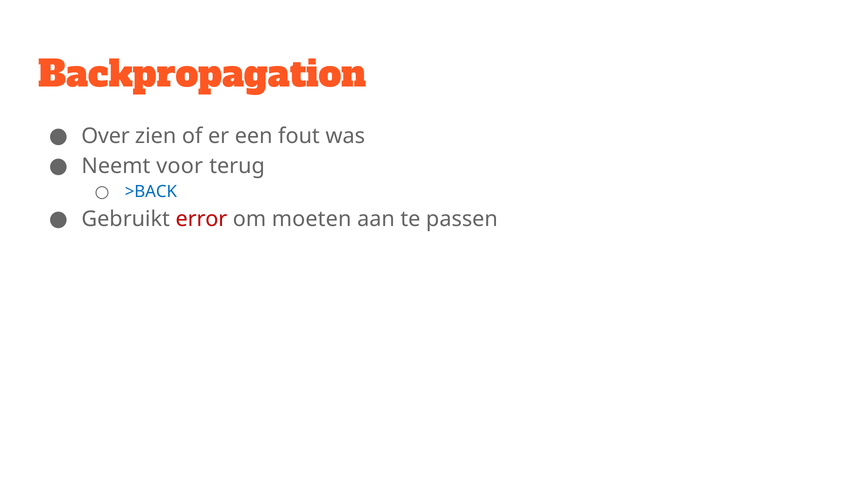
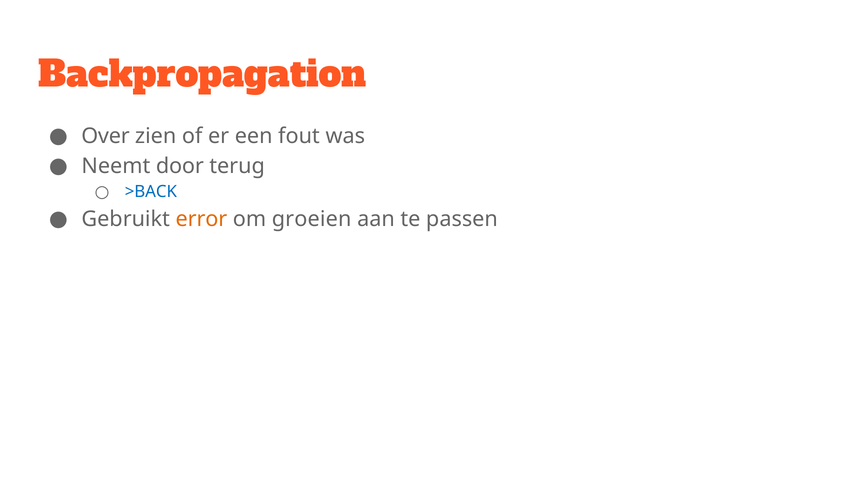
voor: voor -> door
error colour: red -> orange
moeten: moeten -> groeien
